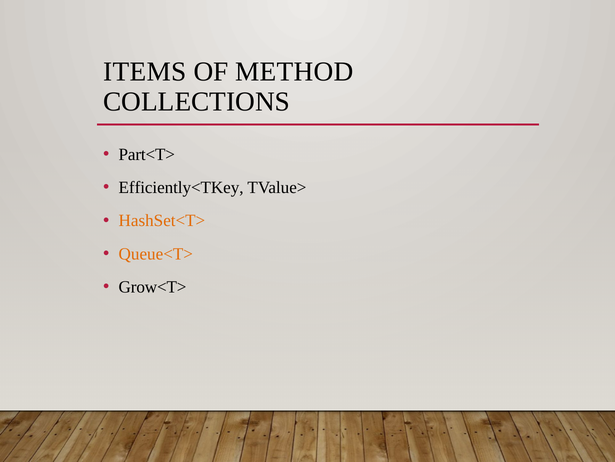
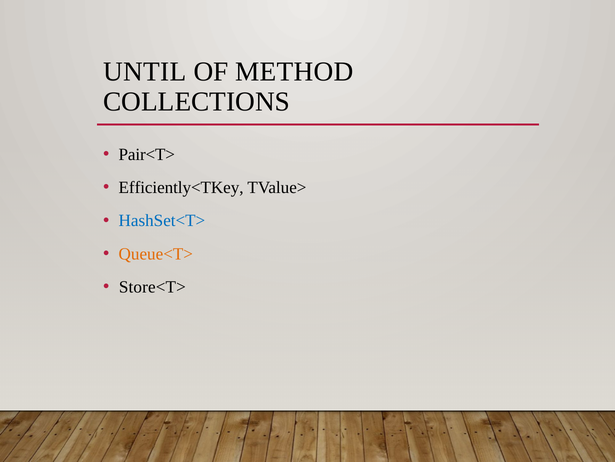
ITEMS: ITEMS -> UNTIL
Part<T>: Part<T> -> Pair<T>
HashSet<T> colour: orange -> blue
Grow<T>: Grow<T> -> Store<T>
